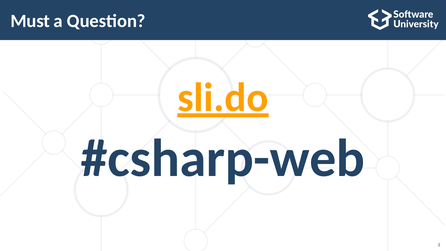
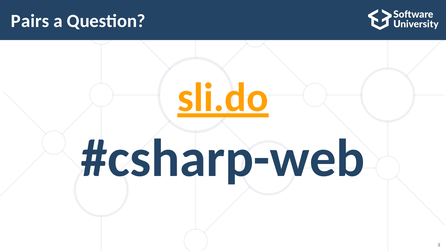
Must: Must -> Pairs
